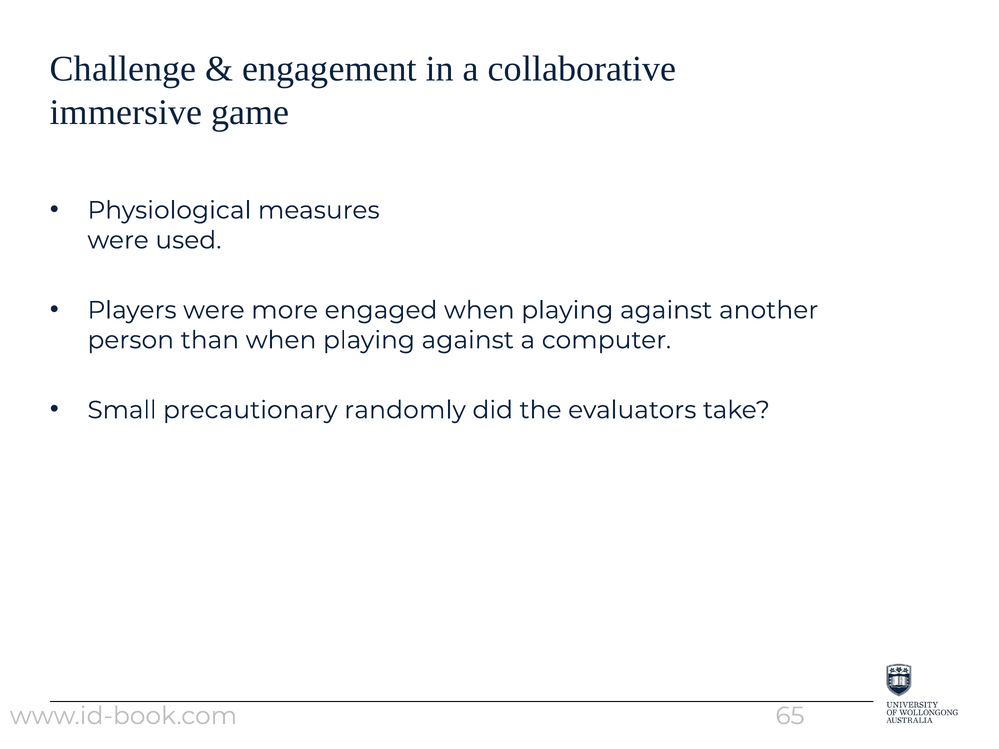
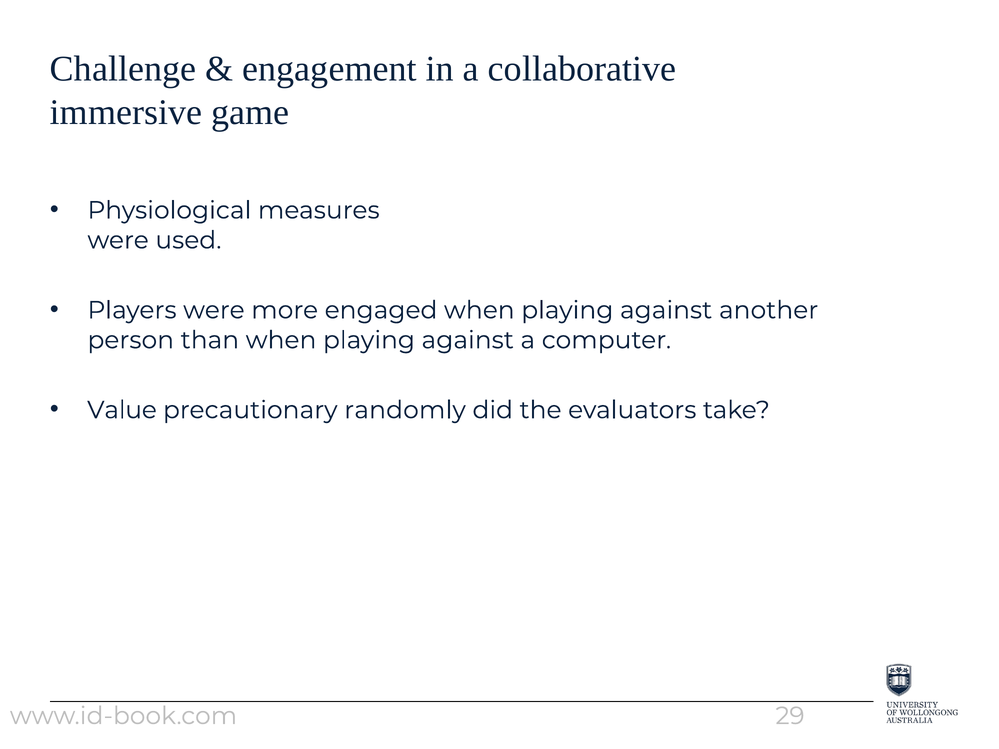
Small: Small -> Value
65: 65 -> 29
